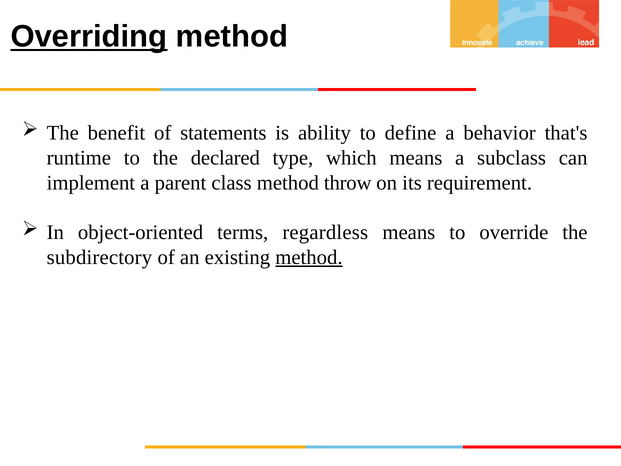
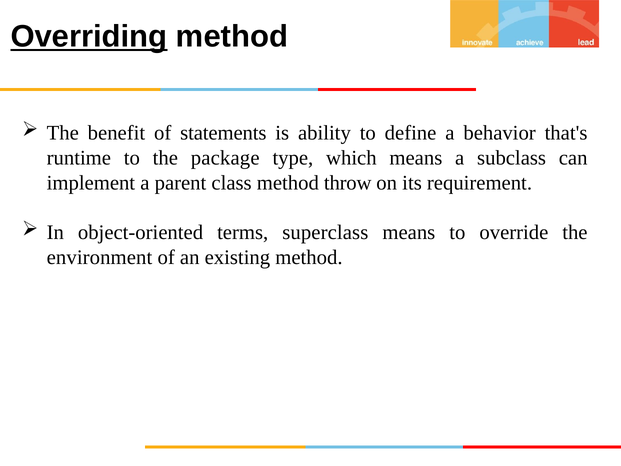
declared: declared -> package
regardless: regardless -> superclass
subdirectory: subdirectory -> environment
method at (309, 257) underline: present -> none
